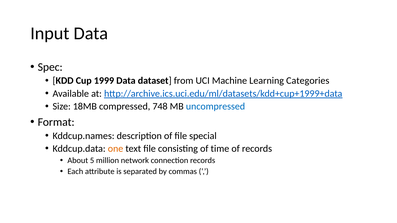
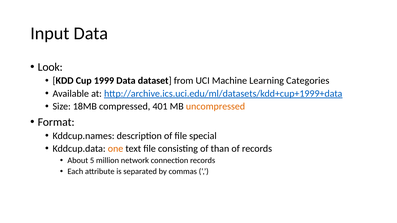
Spec: Spec -> Look
748: 748 -> 401
uncompressed colour: blue -> orange
time: time -> than
